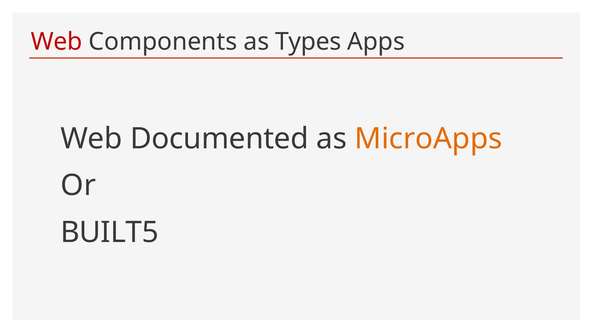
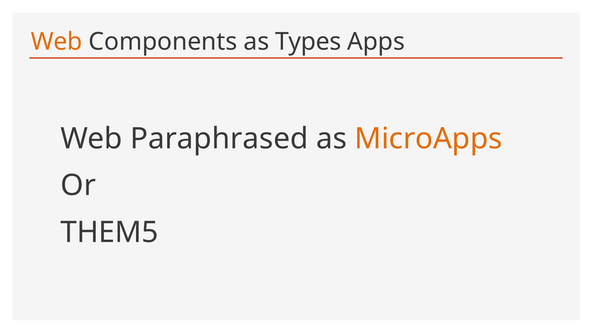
Web at (57, 42) colour: red -> orange
Documented: Documented -> Paraphrased
BUILT5: BUILT5 -> THEM5
